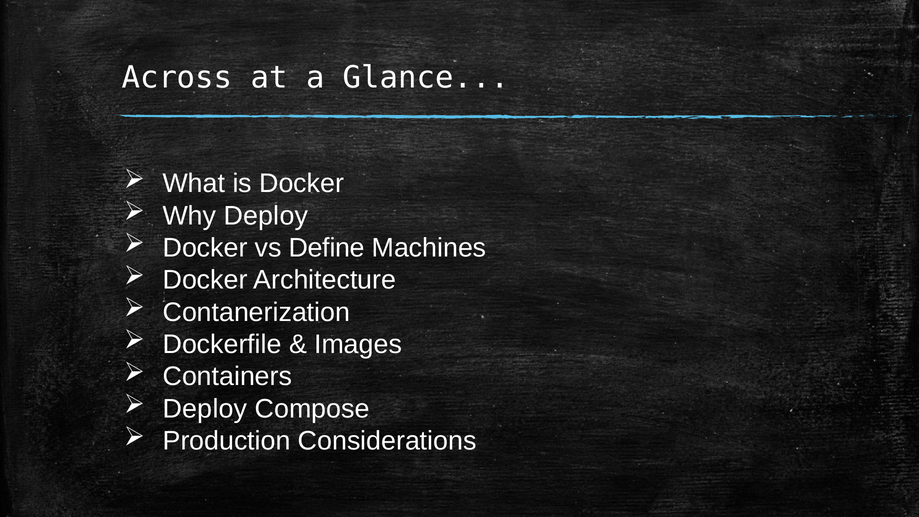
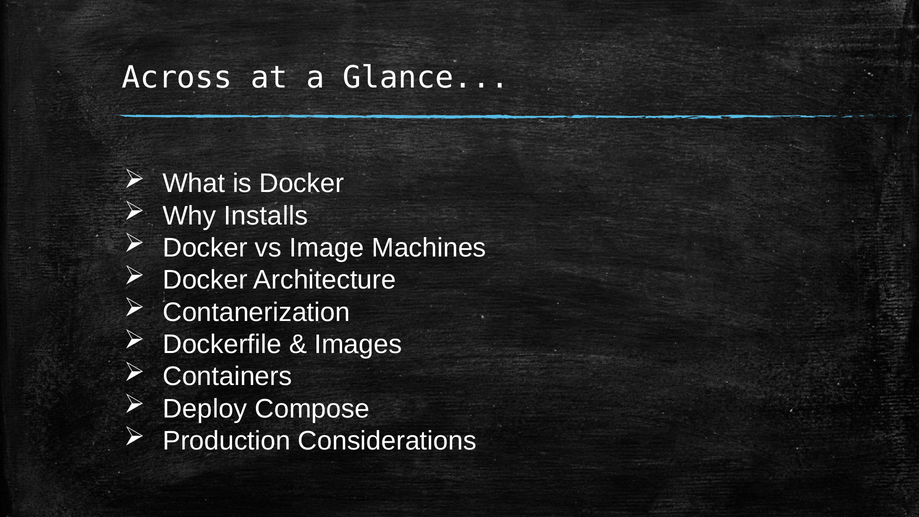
Why Deploy: Deploy -> Installs
Define: Define -> Image
